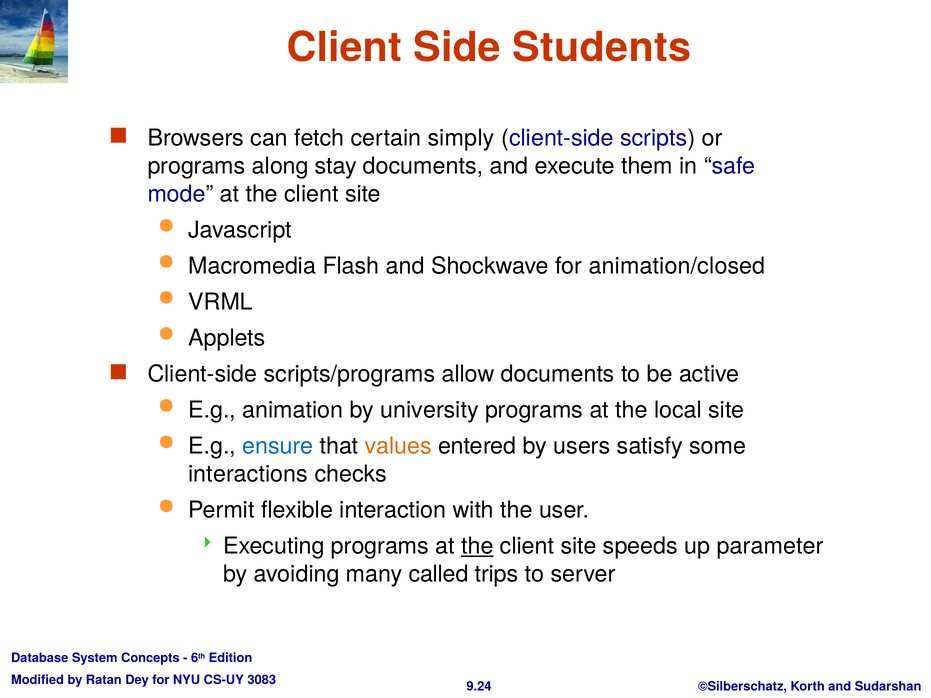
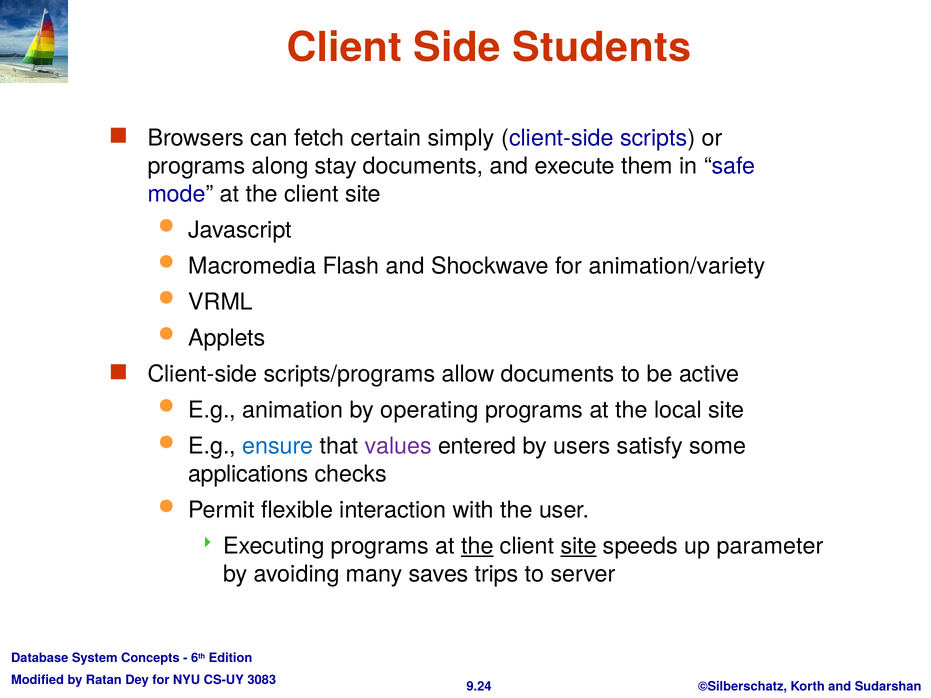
animation/closed: animation/closed -> animation/variety
university: university -> operating
values colour: orange -> purple
interactions: interactions -> applications
site at (579, 546) underline: none -> present
called: called -> saves
